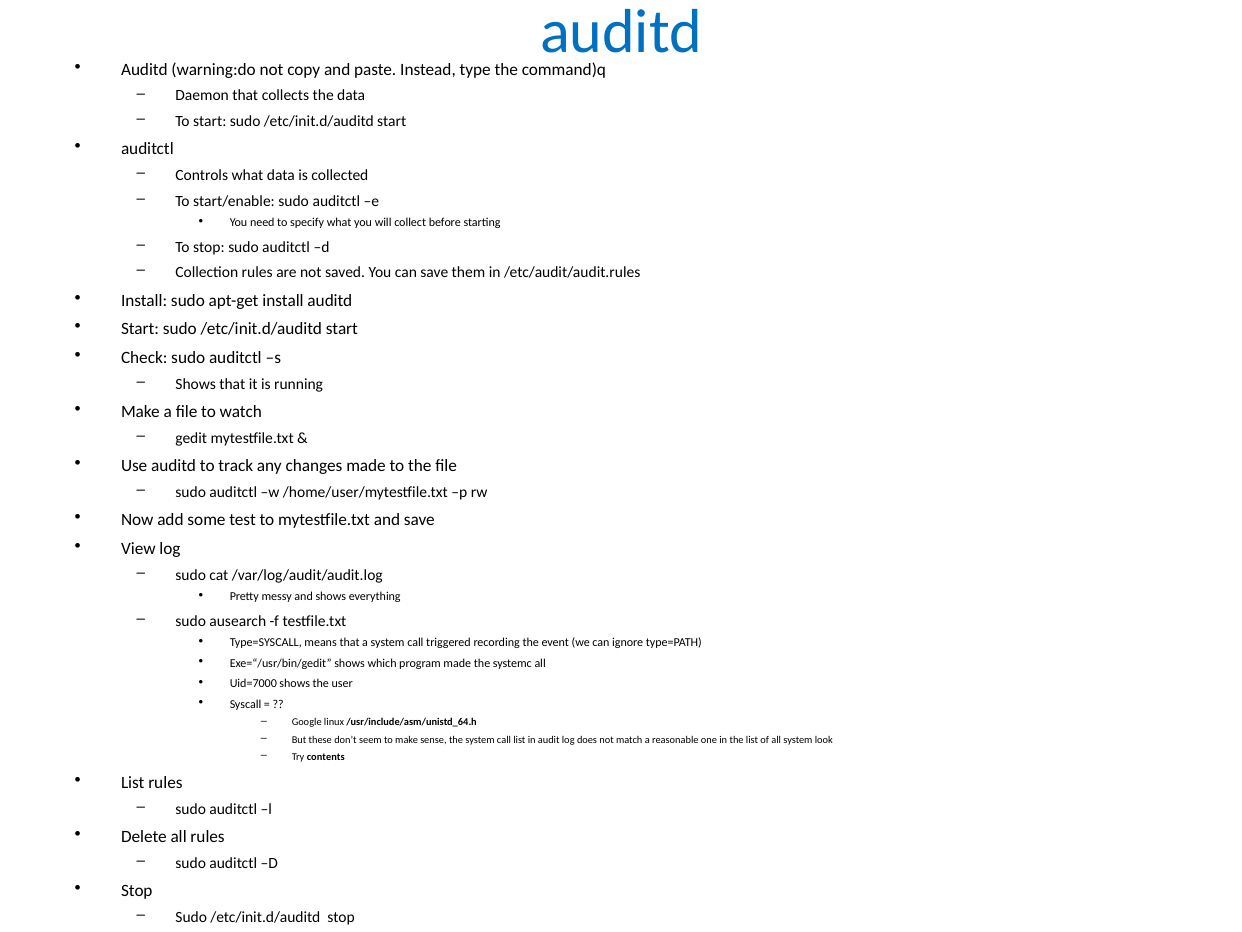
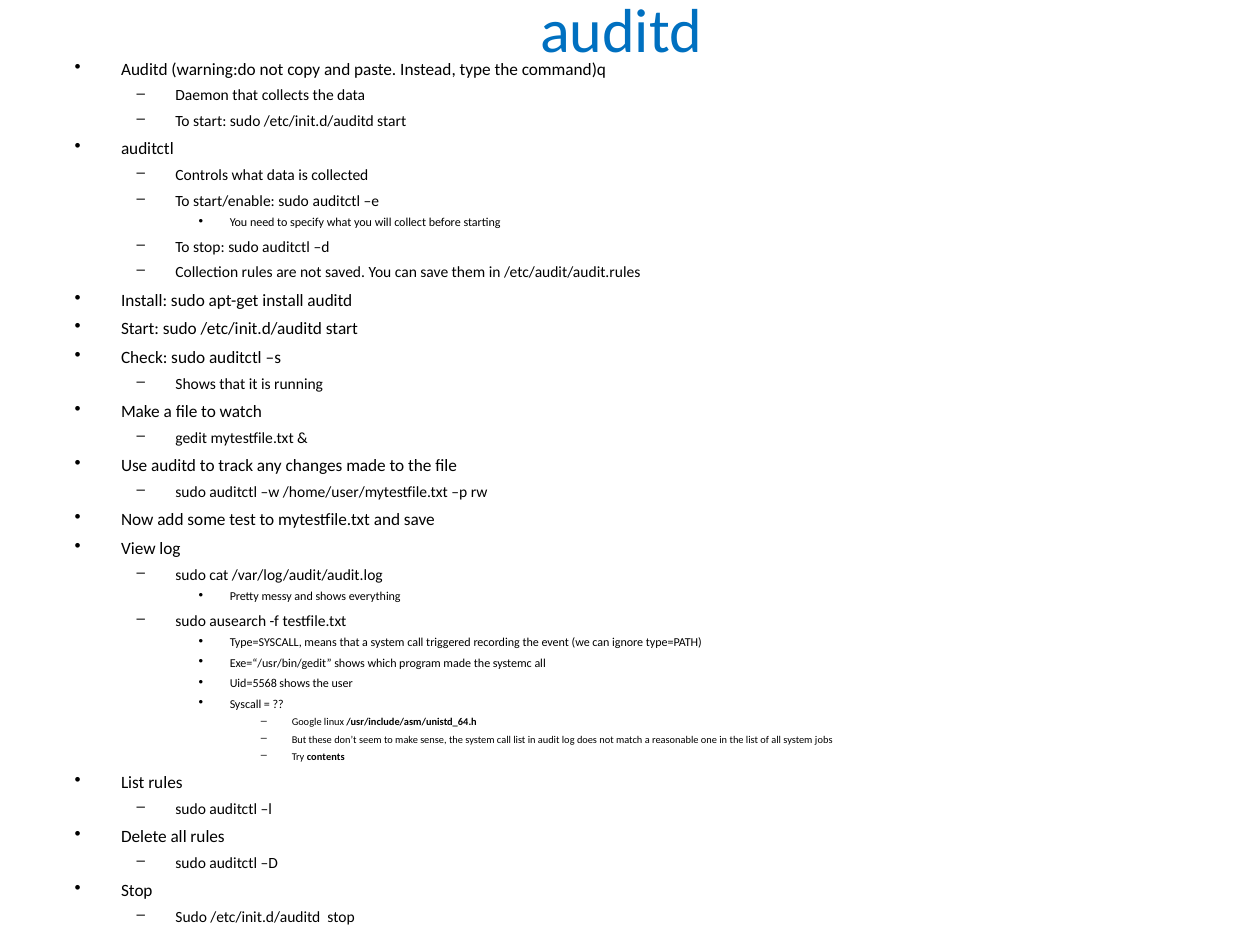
Uid=7000: Uid=7000 -> Uid=5568
look: look -> jobs
